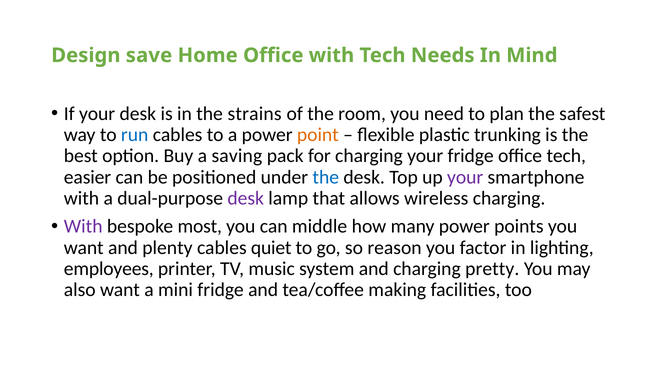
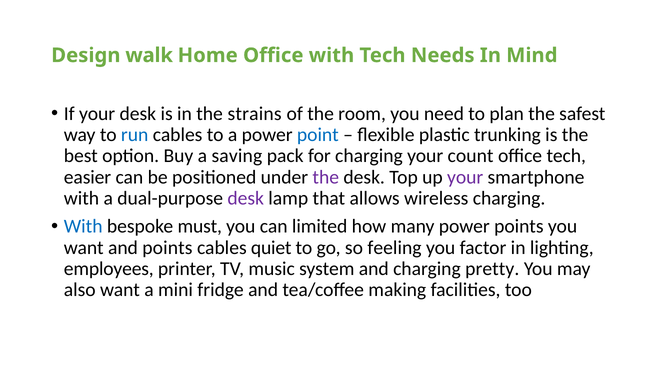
save: save -> walk
point colour: orange -> blue
your fridge: fridge -> count
the at (326, 177) colour: blue -> purple
With at (83, 226) colour: purple -> blue
most: most -> must
middle: middle -> limited
and plenty: plenty -> points
reason: reason -> feeling
